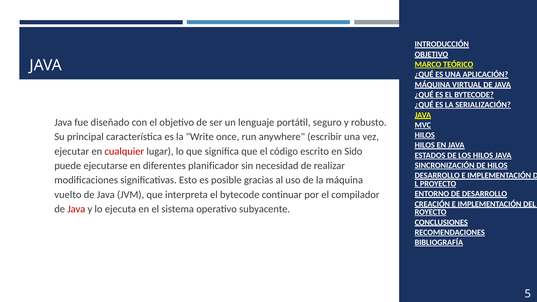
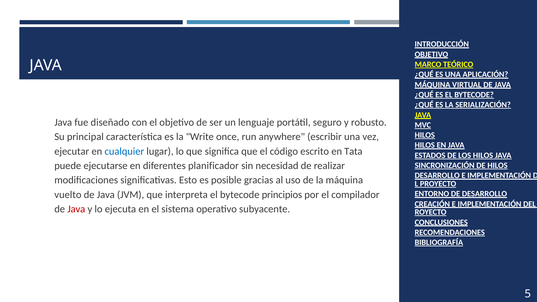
cualquier colour: red -> blue
Sido: Sido -> Tata
continuar: continuar -> principios
